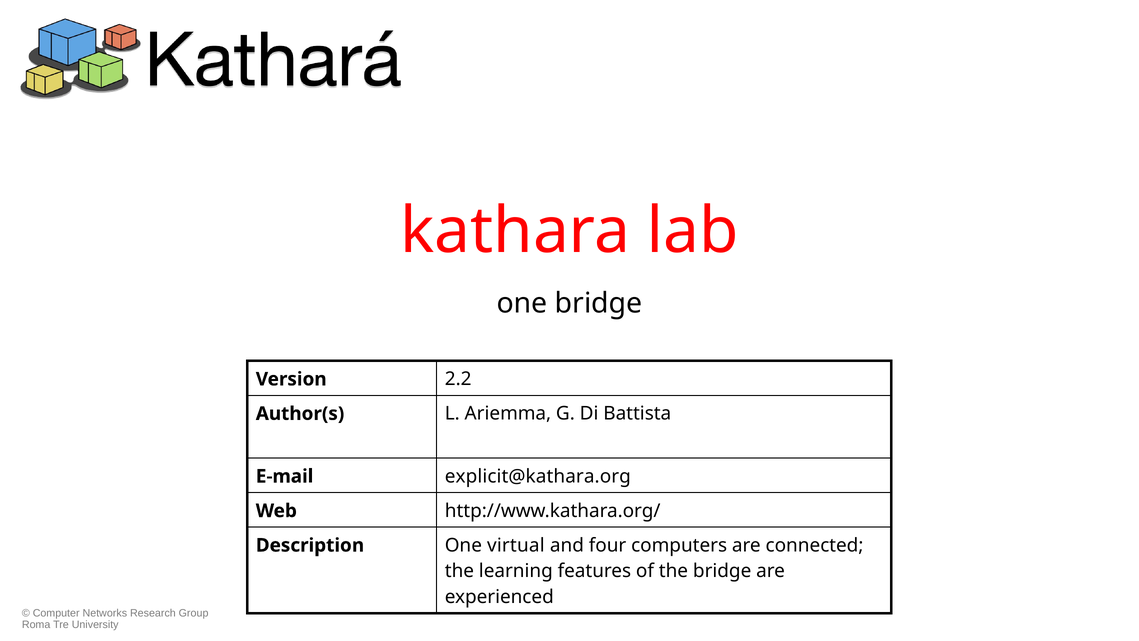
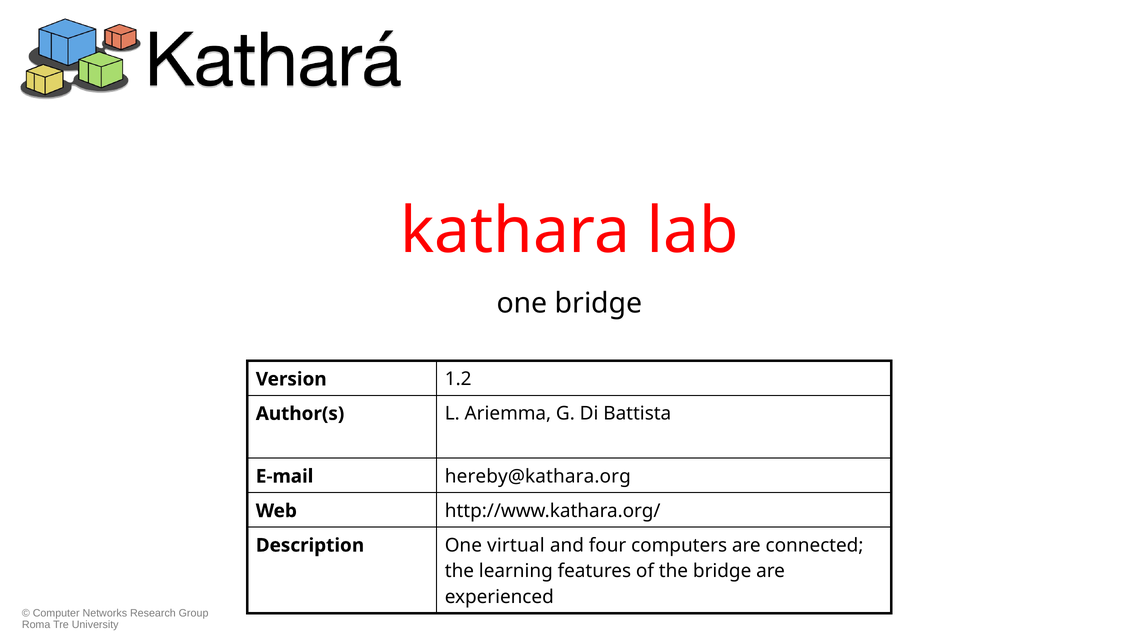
2.2: 2.2 -> 1.2
explicit@kathara.org: explicit@kathara.org -> hereby@kathara.org
